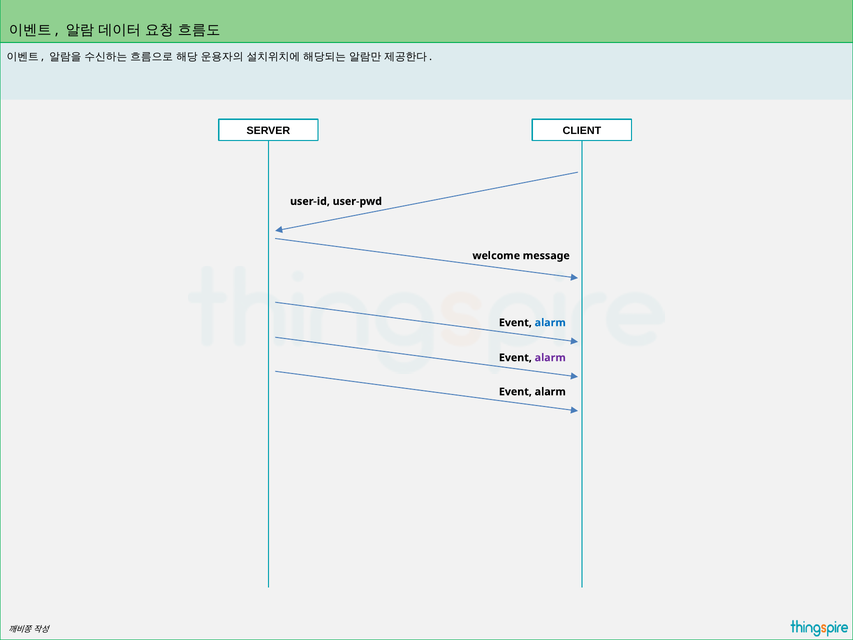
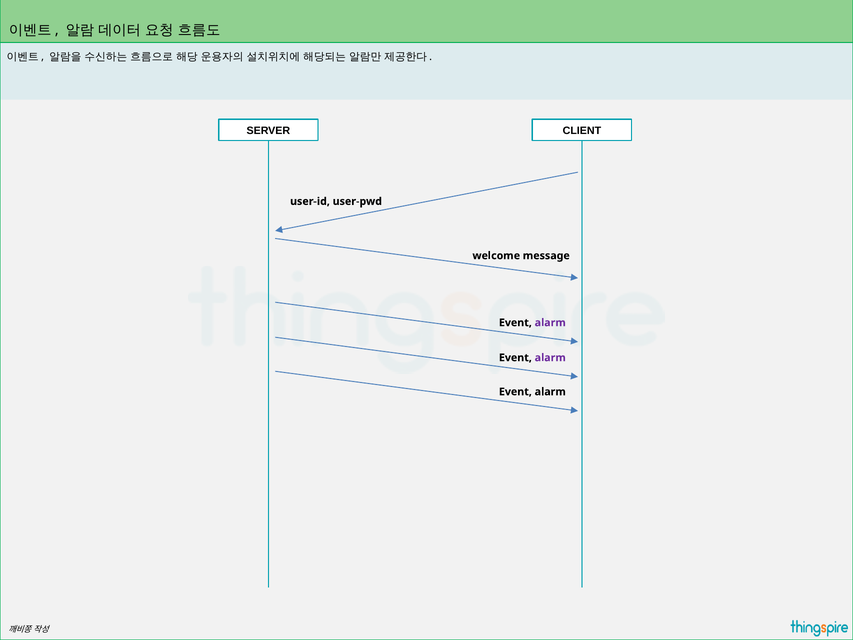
alarm at (550, 323) colour: blue -> purple
